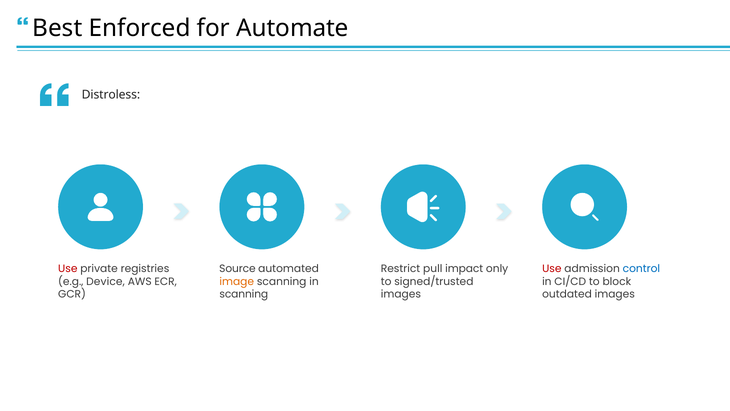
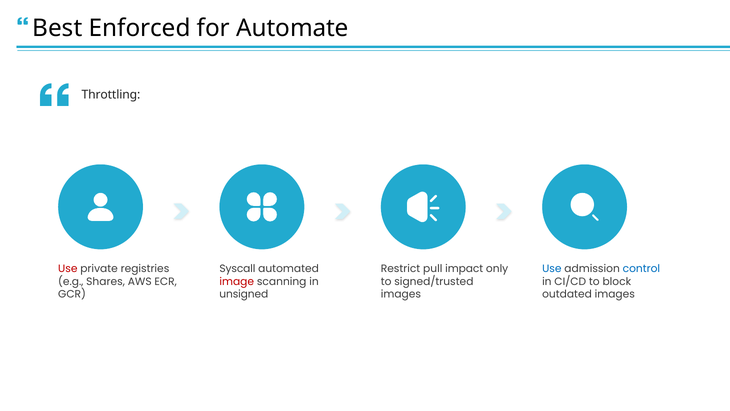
Distroless: Distroless -> Throttling
Source: Source -> Syscall
Use at (552, 269) colour: red -> blue
Device: Device -> Shares
image colour: orange -> red
scanning at (244, 294): scanning -> unsigned
